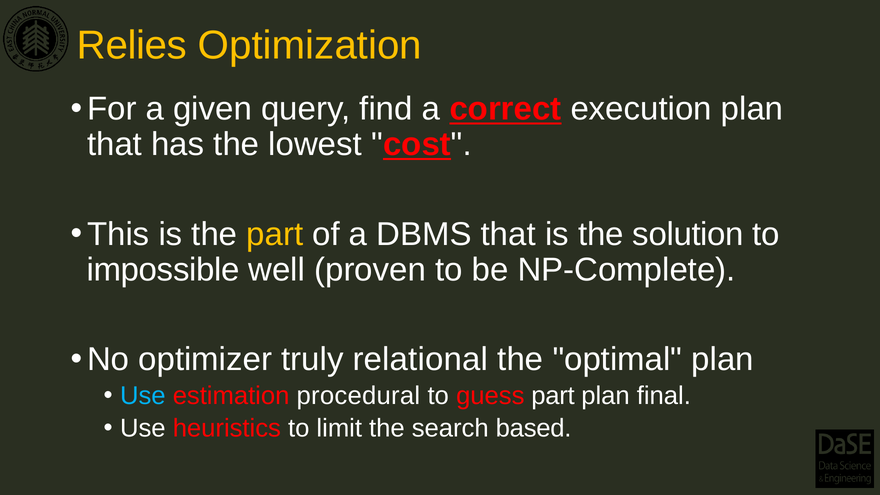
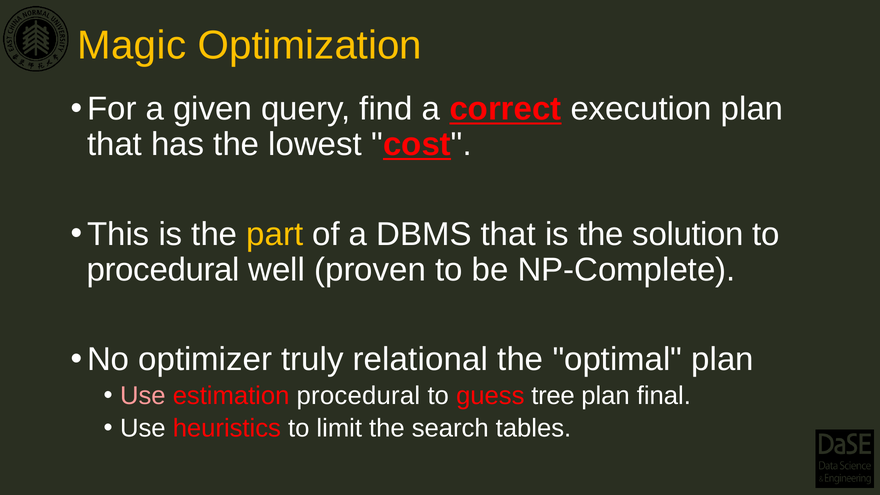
Relies: Relies -> Magic
impossible at (163, 270): impossible -> procedural
Use at (143, 396) colour: light blue -> pink
guess part: part -> tree
based: based -> tables
